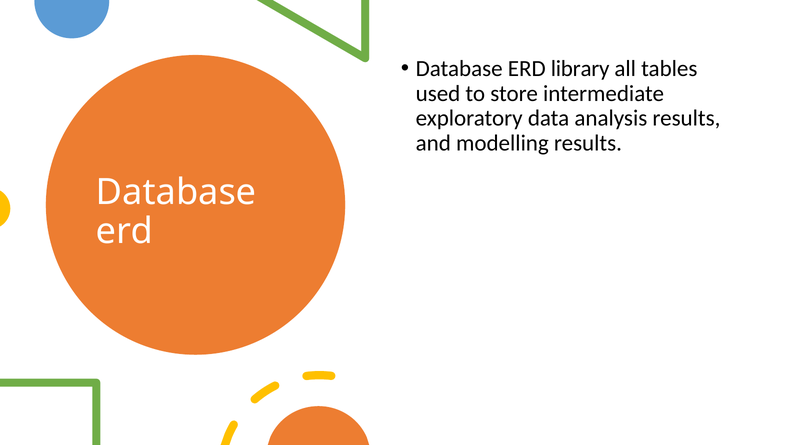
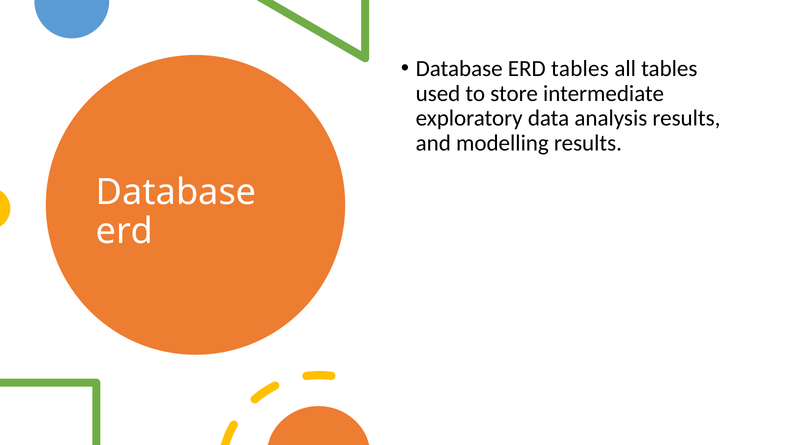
ERD library: library -> tables
